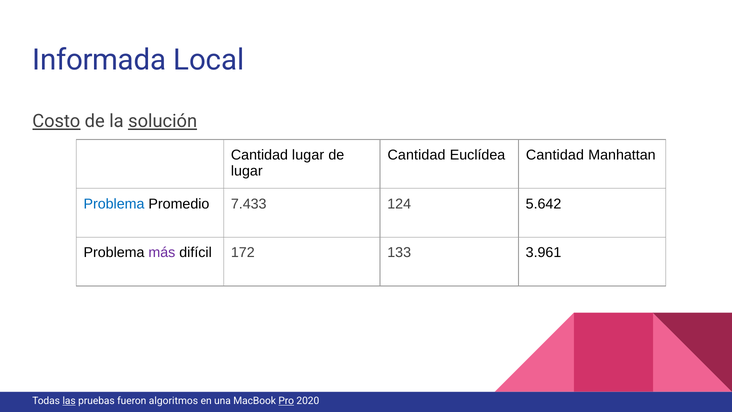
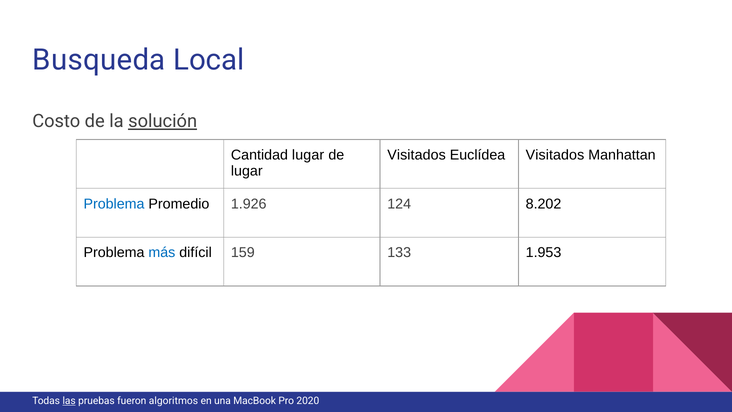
Informada: Informada -> Busqueda
Costo underline: present -> none
Cantidad at (417, 155): Cantidad -> Visitados
Euclídea Cantidad: Cantidad -> Visitados
7.433: 7.433 -> 1.926
5.642: 5.642 -> 8.202
más colour: purple -> blue
172: 172 -> 159
3.961: 3.961 -> 1.953
Pro underline: present -> none
